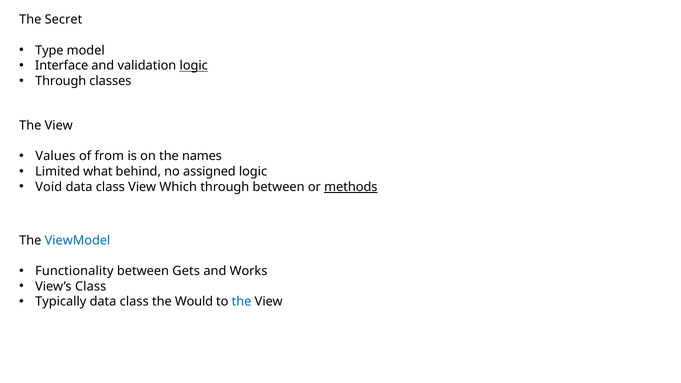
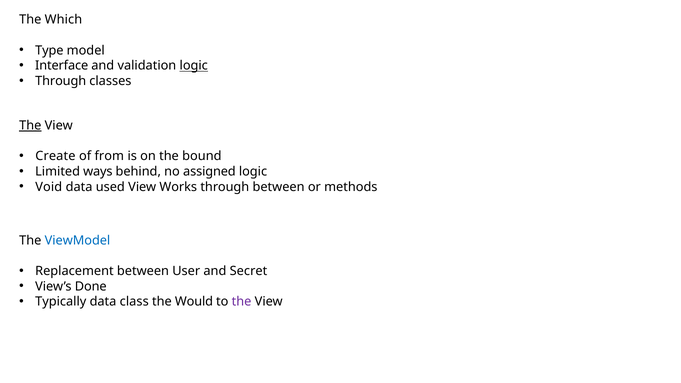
Secret: Secret -> Which
The at (30, 126) underline: none -> present
Values: Values -> Create
names: names -> bound
what: what -> ways
class at (110, 187): class -> used
Which: Which -> Works
methods underline: present -> none
Functionality: Functionality -> Replacement
Gets: Gets -> User
Works: Works -> Secret
View’s Class: Class -> Done
the at (242, 302) colour: blue -> purple
